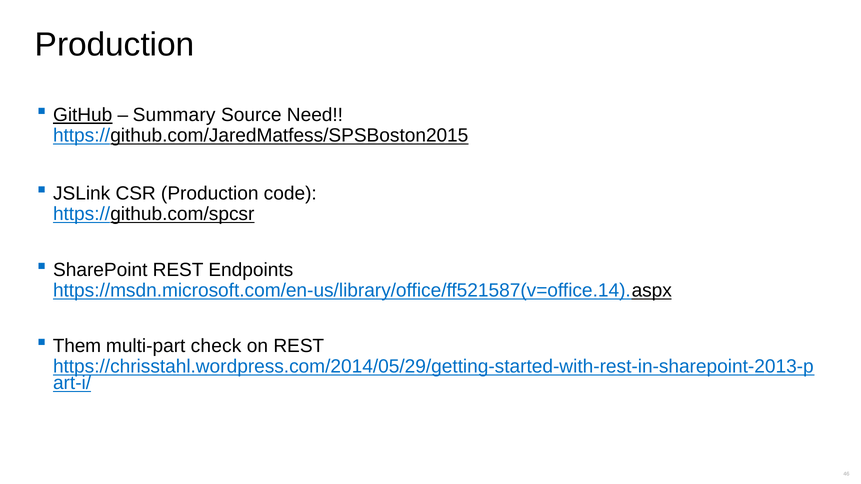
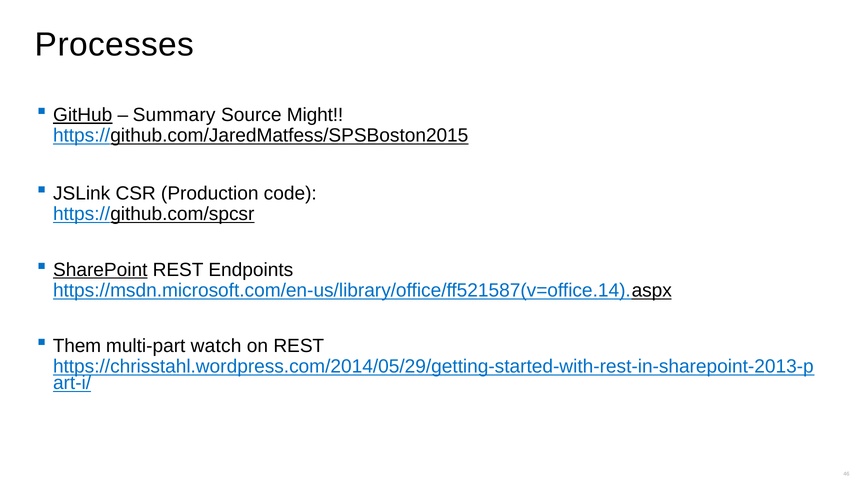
Production at (115, 45): Production -> Processes
Need: Need -> Might
SharePoint underline: none -> present
check: check -> watch
